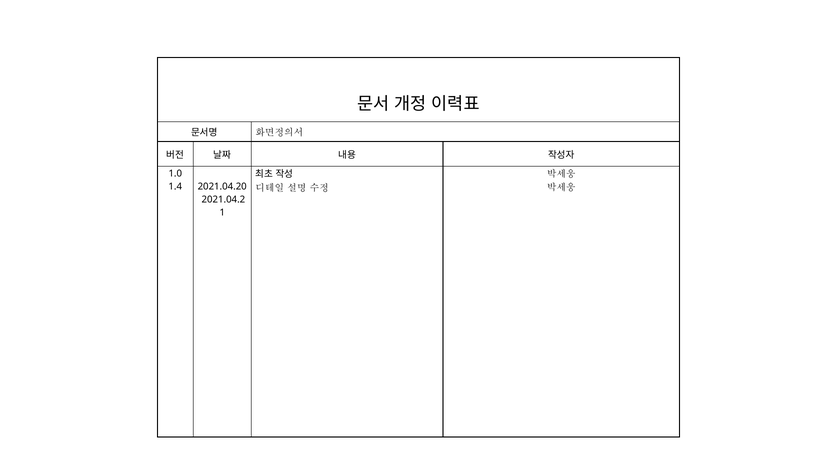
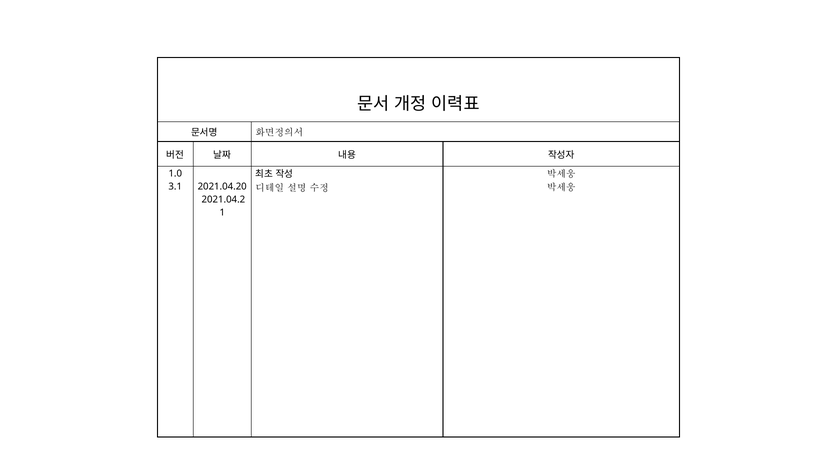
1.4: 1.4 -> 3.1
